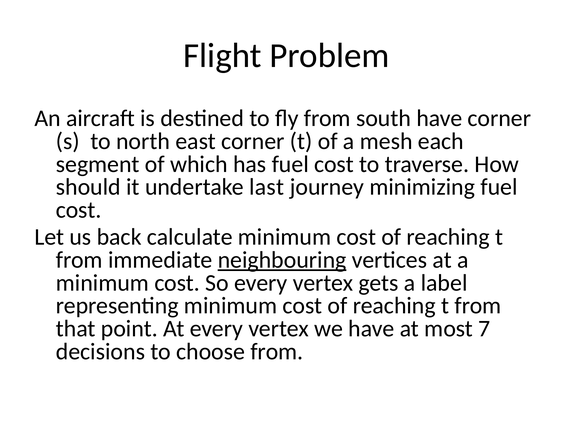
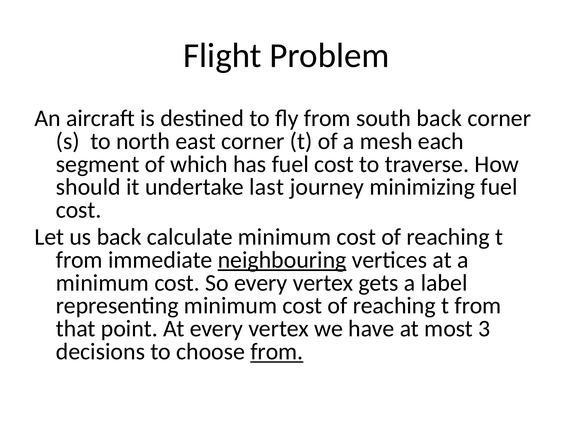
south have: have -> back
7: 7 -> 3
from at (277, 351) underline: none -> present
